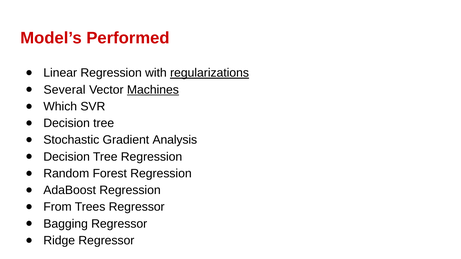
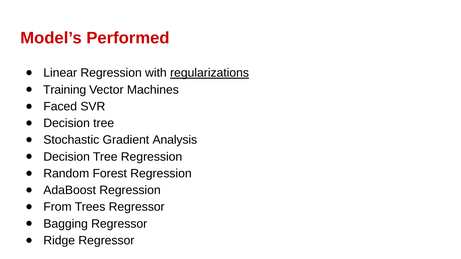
Several: Several -> Training
Machines underline: present -> none
Which: Which -> Faced
